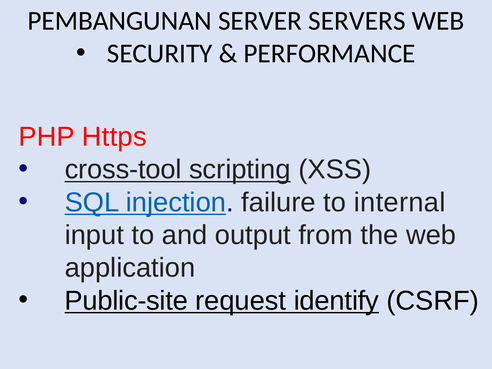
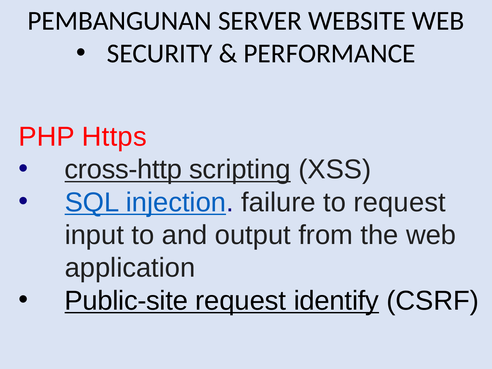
SERVERS: SERVERS -> WEBSITE
cross-tool: cross-tool -> cross-http
to internal: internal -> request
